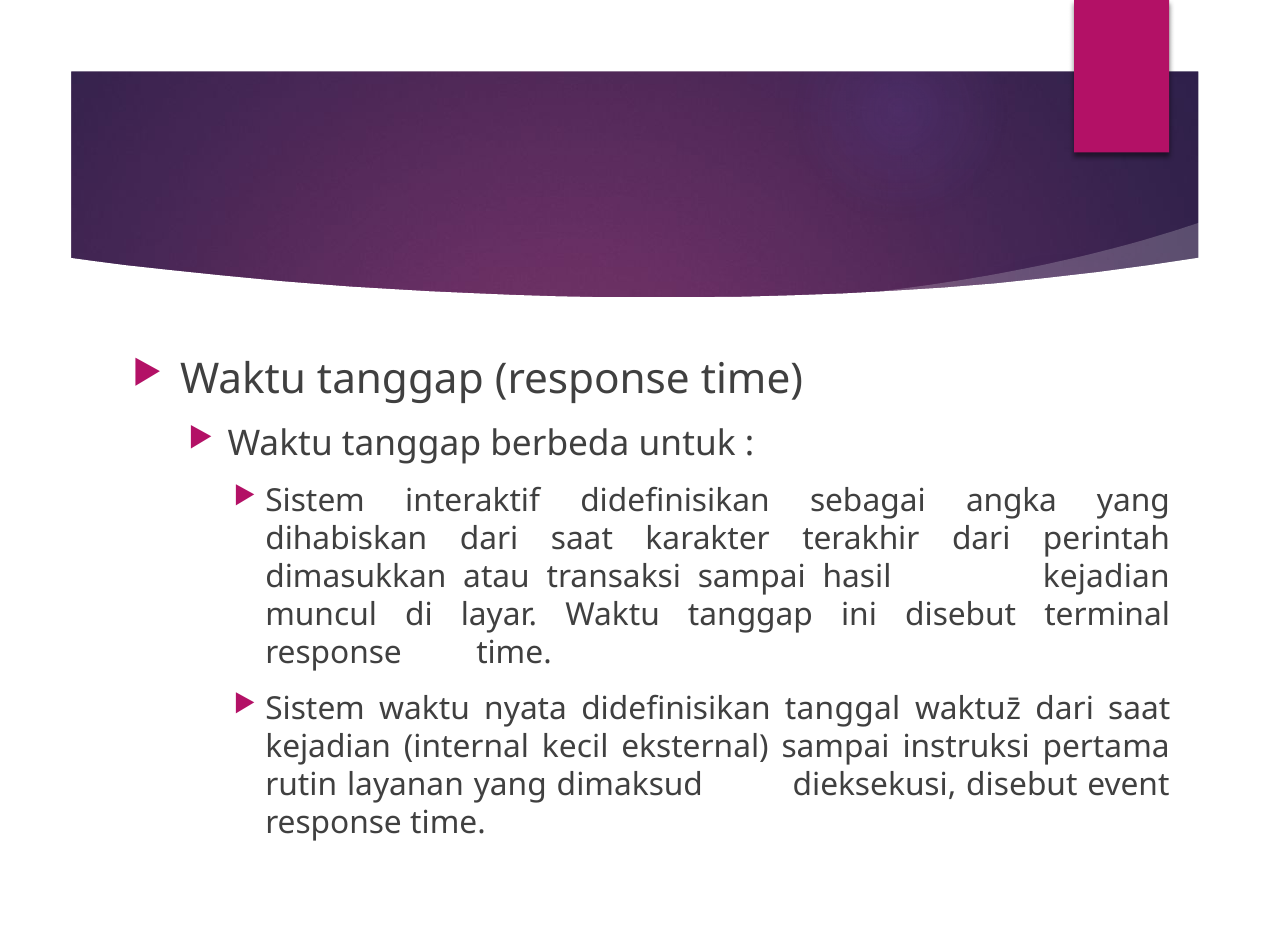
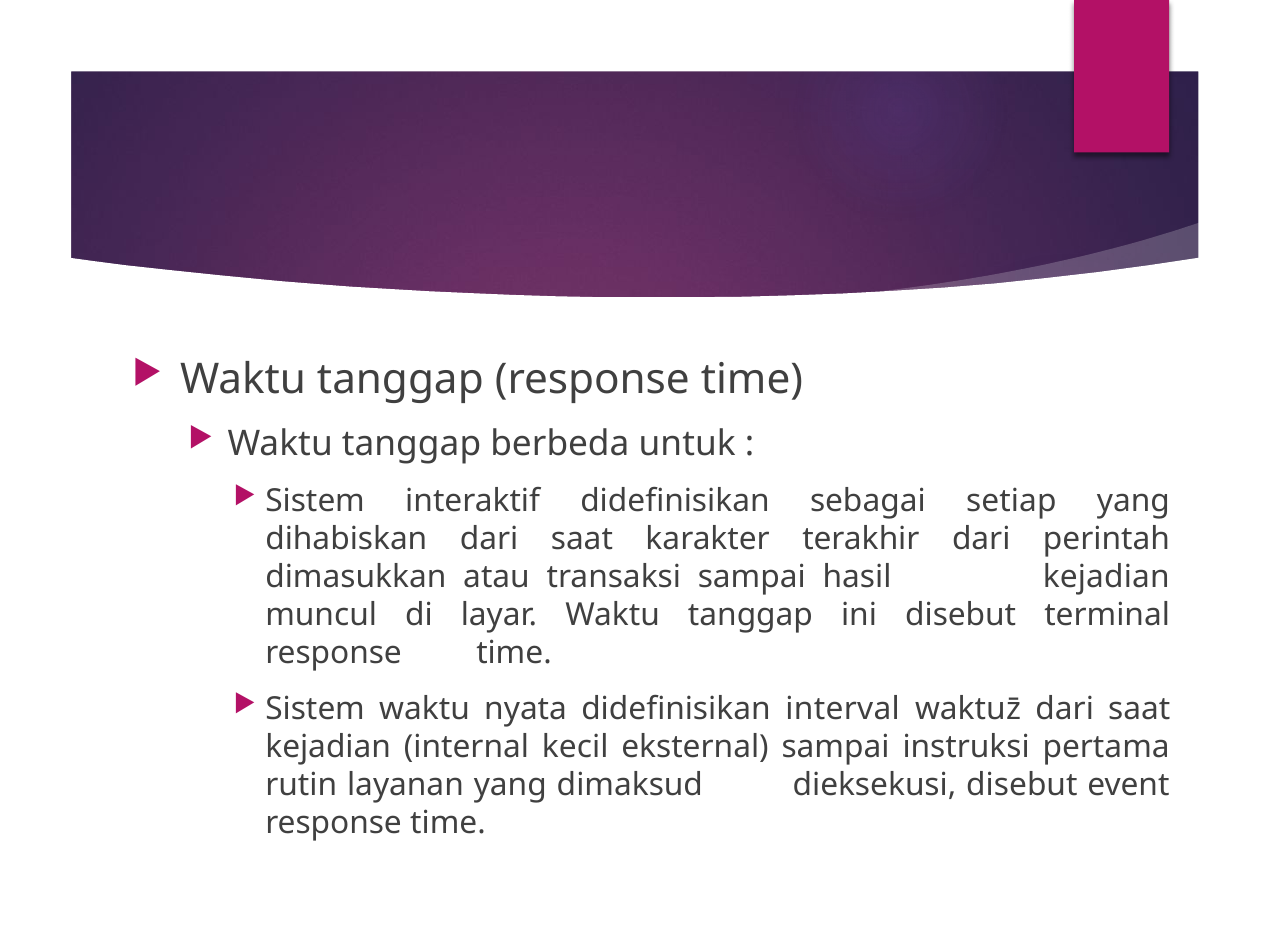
angka: angka -> setiap
tanggal: tanggal -> interval
